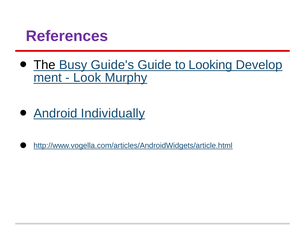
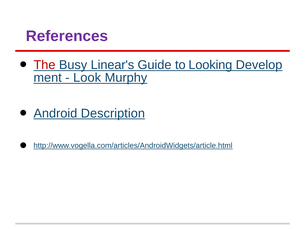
The colour: black -> red
Guide's: Guide's -> Linear's
Individually: Individually -> Description
